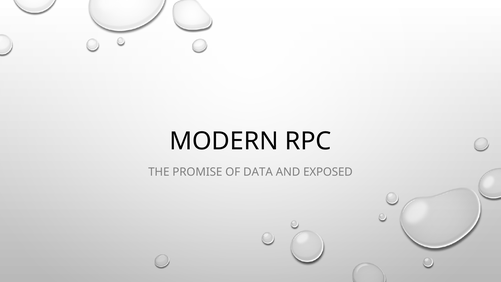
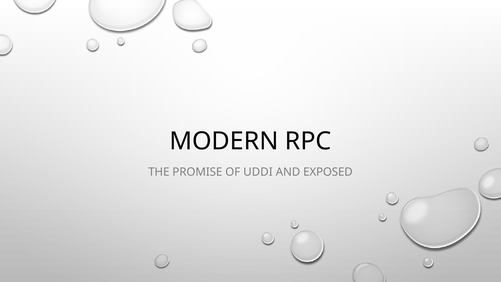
DATA: DATA -> UDDI
